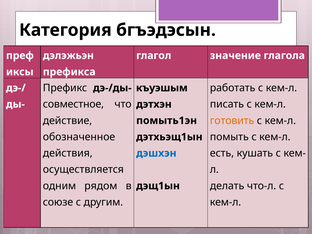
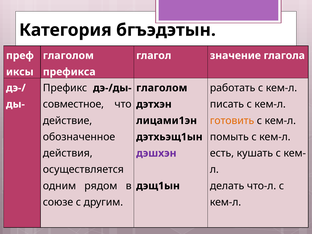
бгъэдэсын: бгъэдэсын -> бгъэдэтын
дэлэжьэн at (68, 56): дэлэжьэн -> глаголом
къуэшым at (162, 88): къуэшым -> глаголом
помыть1эн: помыть1эн -> лицами1эн
дэшхэн colour: blue -> purple
